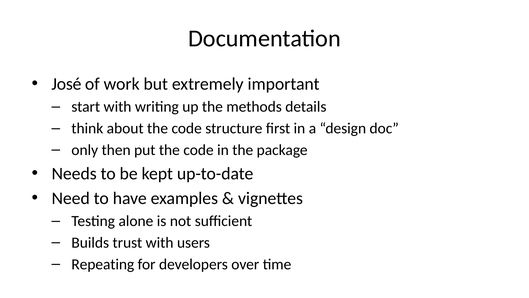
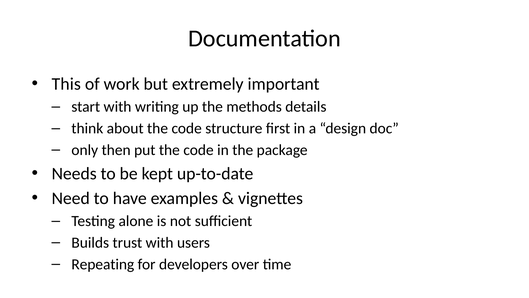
José: José -> This
